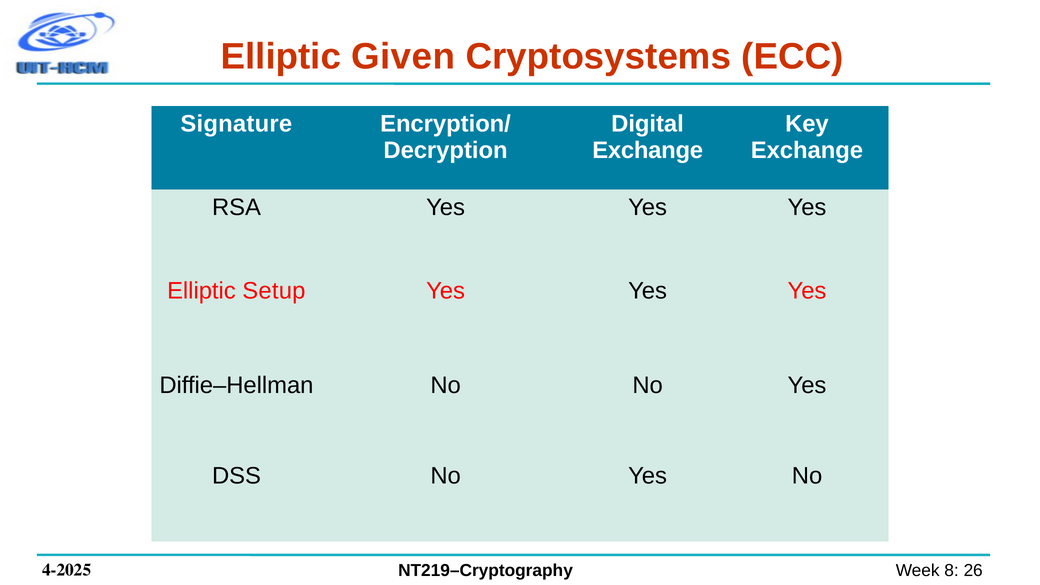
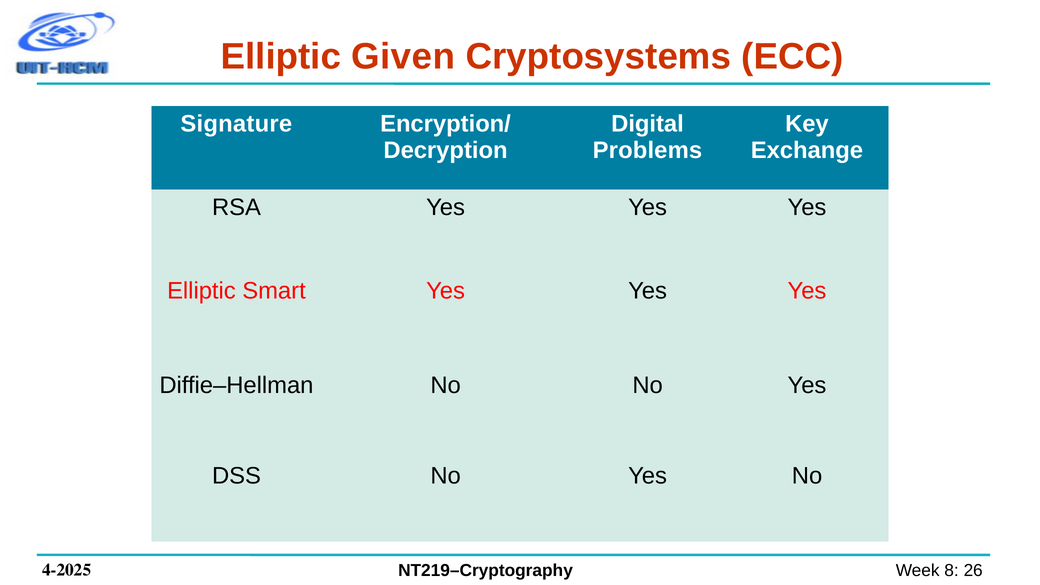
Exchange at (648, 150): Exchange -> Problems
Setup: Setup -> Smart
